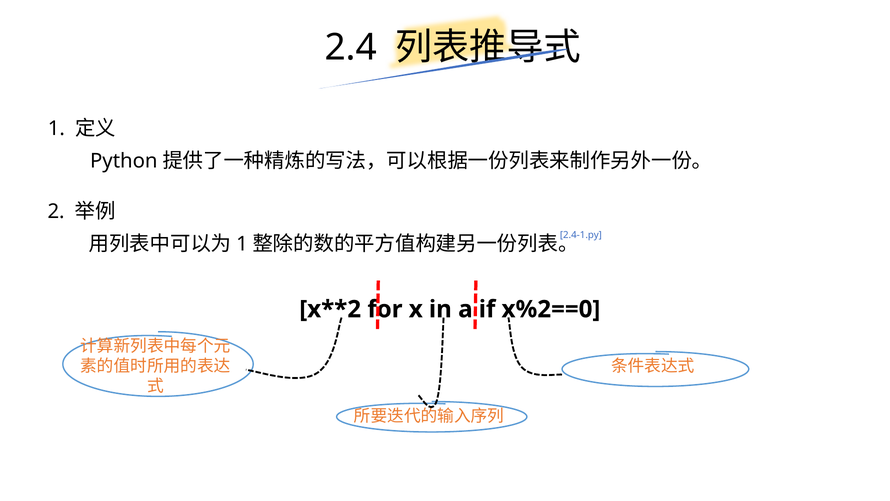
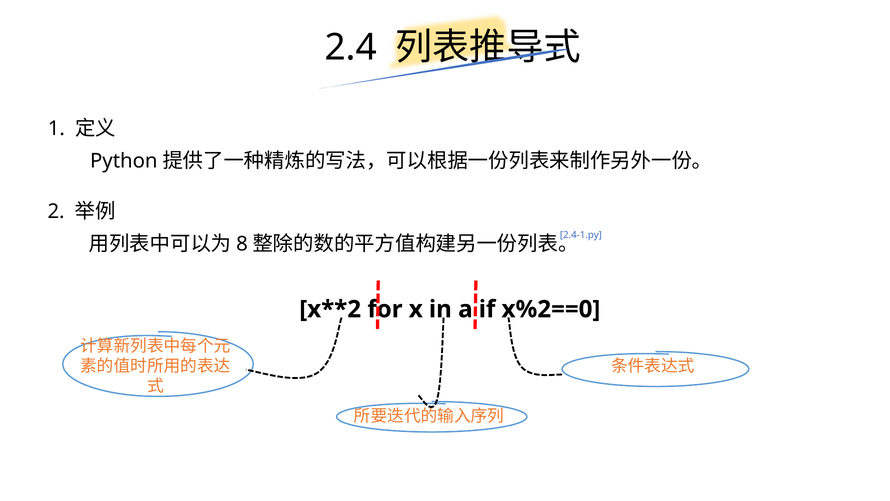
1 at (242, 244): 1 -> 8
